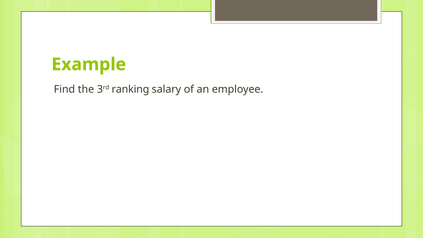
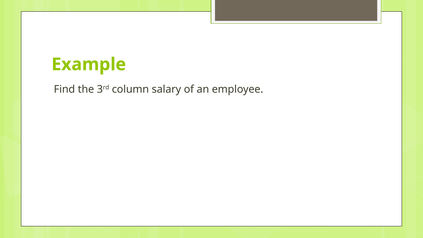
ranking: ranking -> column
